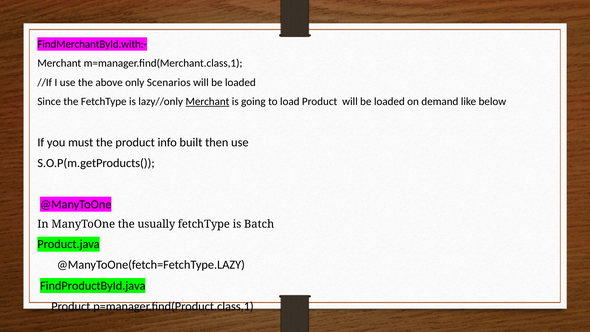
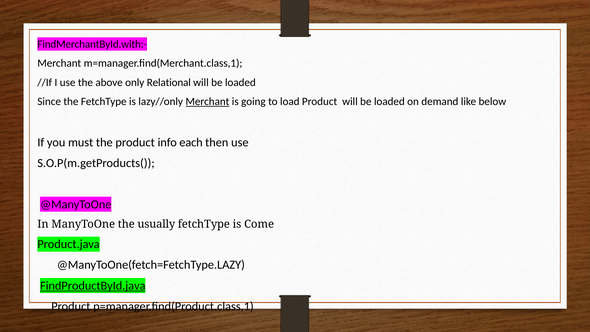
Scenarios: Scenarios -> Relational
built: built -> each
Batch: Batch -> Come
FindProductById.java underline: none -> present
